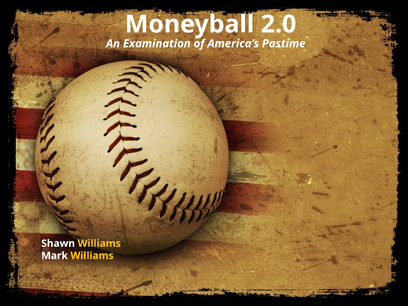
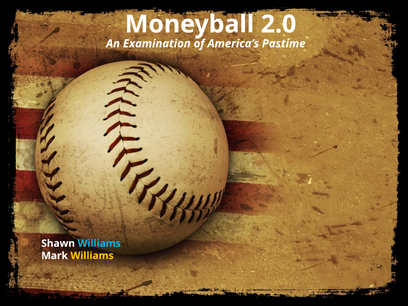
Williams at (99, 243) colour: yellow -> light blue
